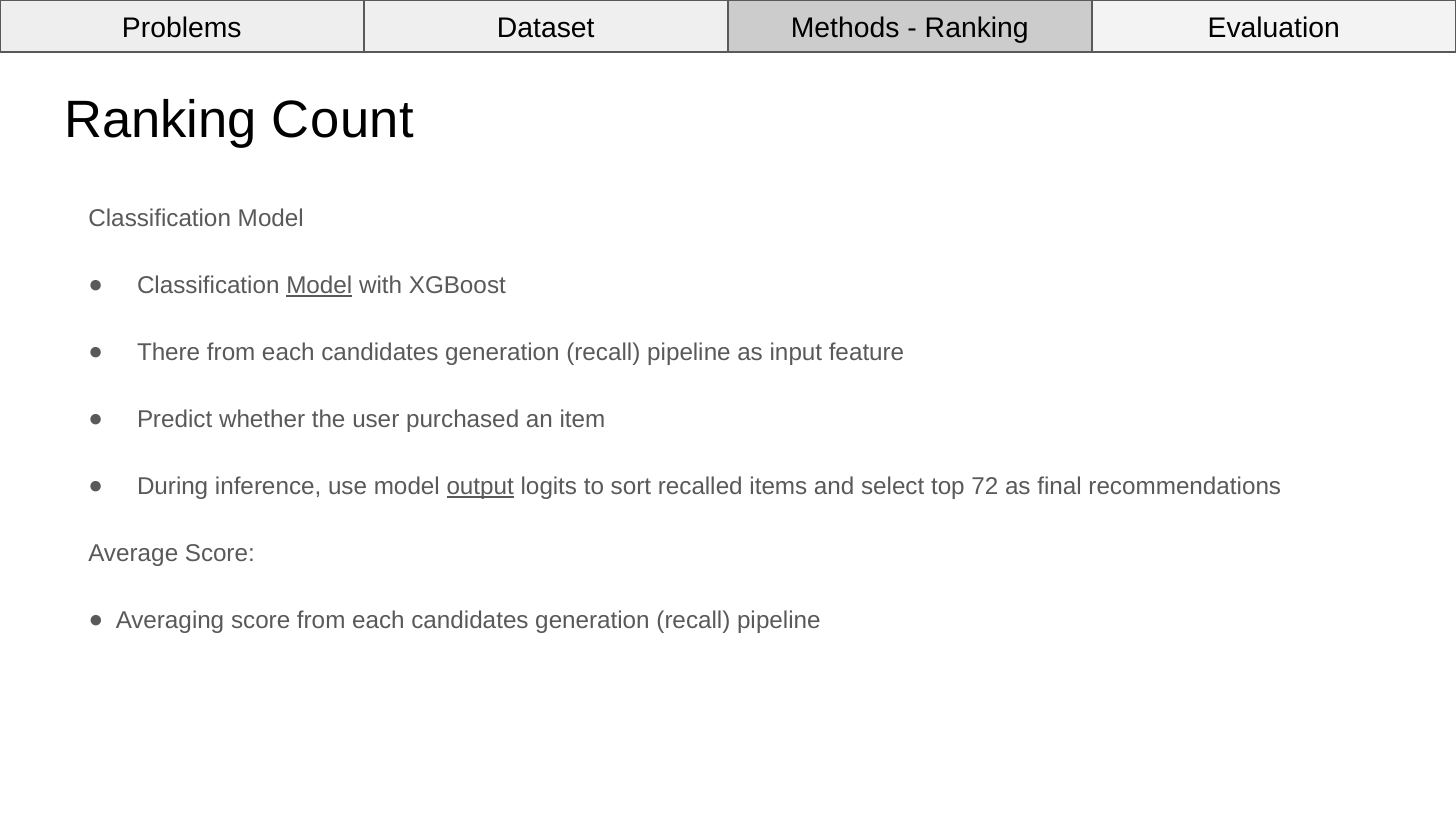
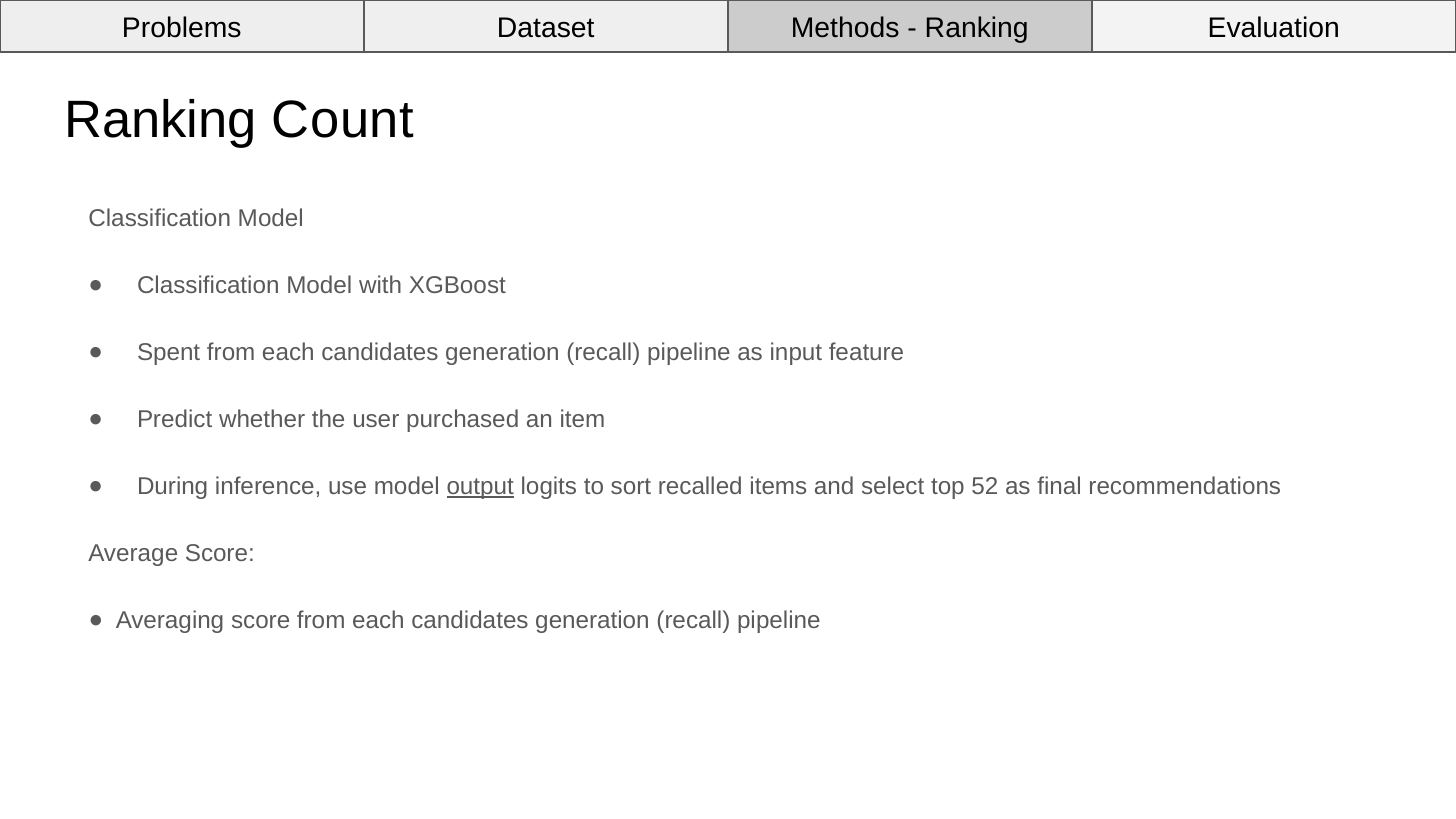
Model at (319, 286) underline: present -> none
There: There -> Spent
72: 72 -> 52
